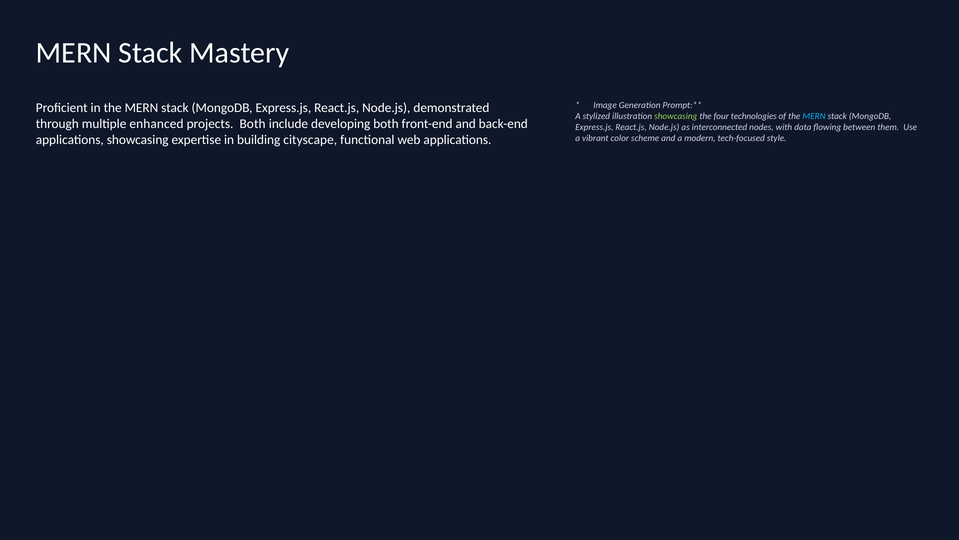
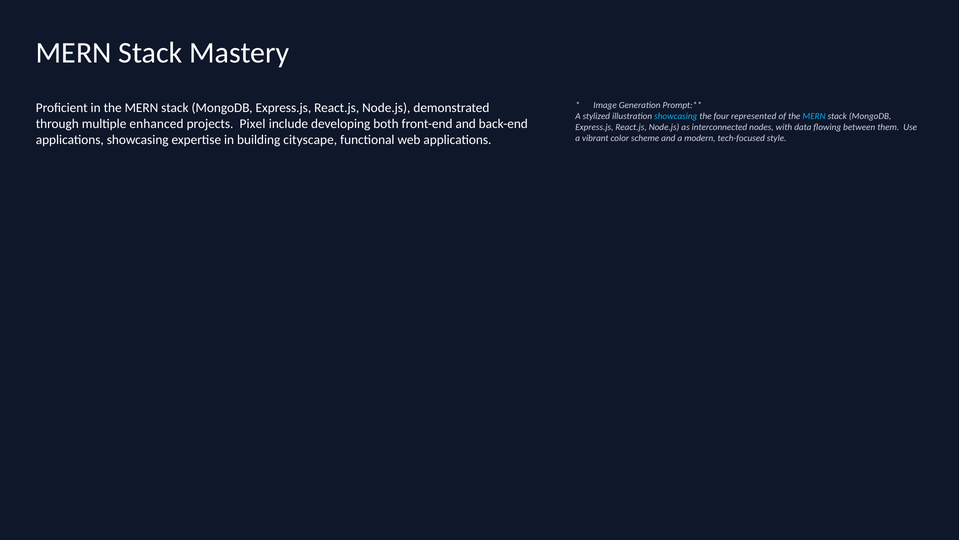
showcasing at (676, 116) colour: light green -> light blue
technologies: technologies -> represented
projects Both: Both -> Pixel
